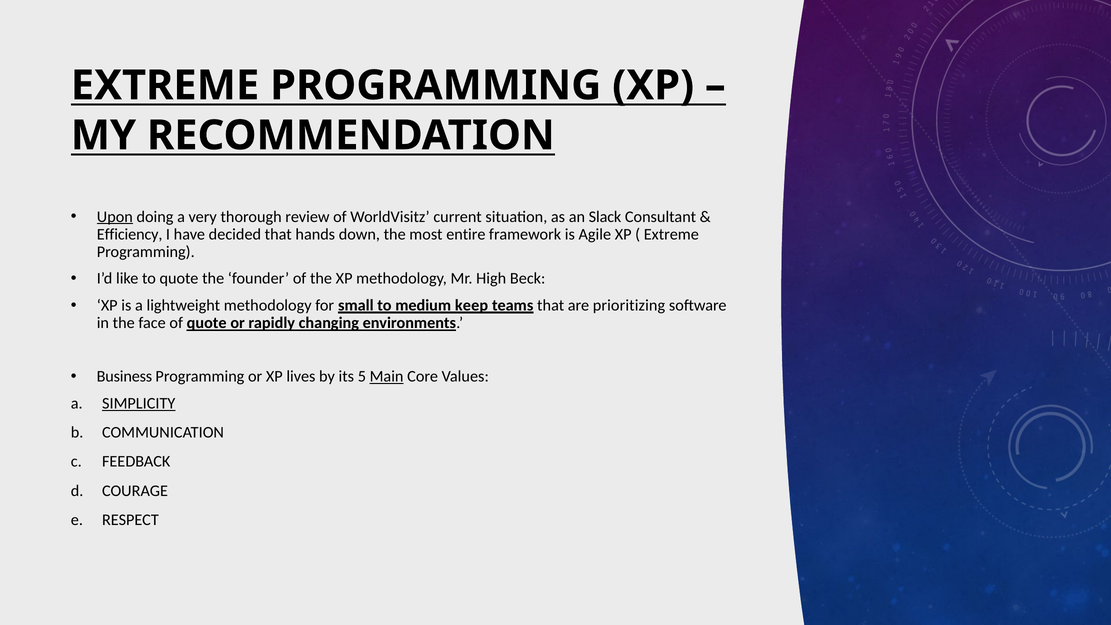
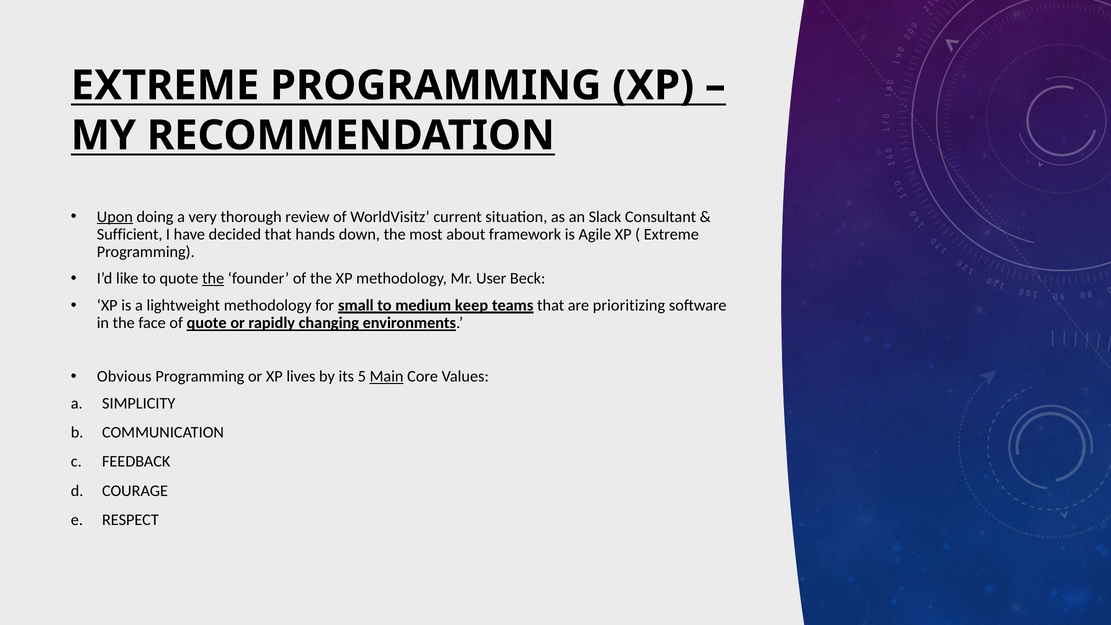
Efficiency: Efficiency -> Sufficient
entire: entire -> about
the at (213, 279) underline: none -> present
High: High -> User
Business: Business -> Obvious
SIMPLICITY underline: present -> none
